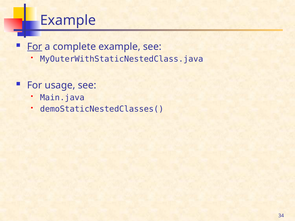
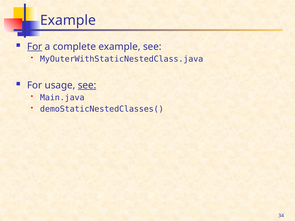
see at (87, 85) underline: none -> present
